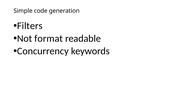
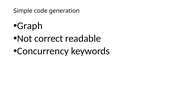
Filters: Filters -> Graph
format: format -> correct
